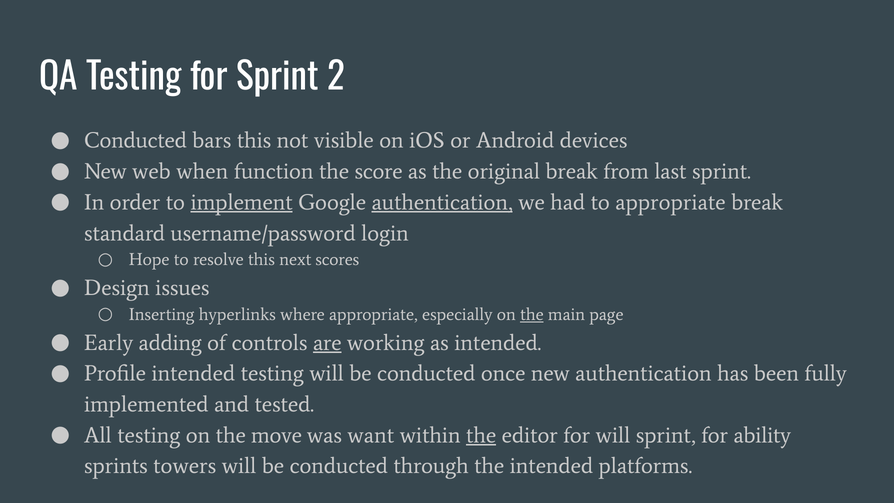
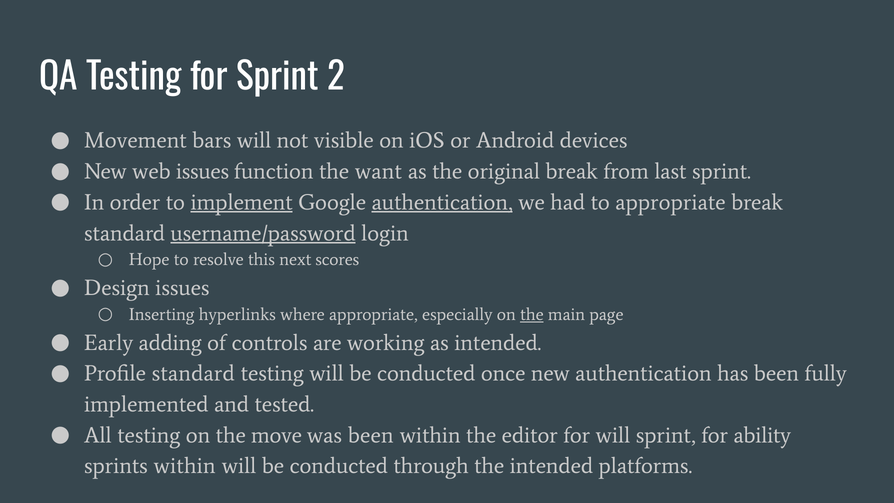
Conducted at (135, 141): Conducted -> Movement
bars this: this -> will
web when: when -> issues
score: score -> want
username/password underline: none -> present
are underline: present -> none
Profile intended: intended -> standard
was want: want -> been
the at (481, 435) underline: present -> none
sprints towers: towers -> within
